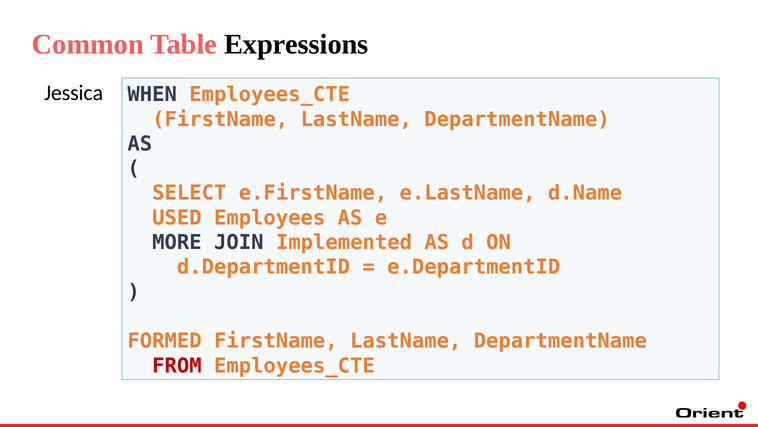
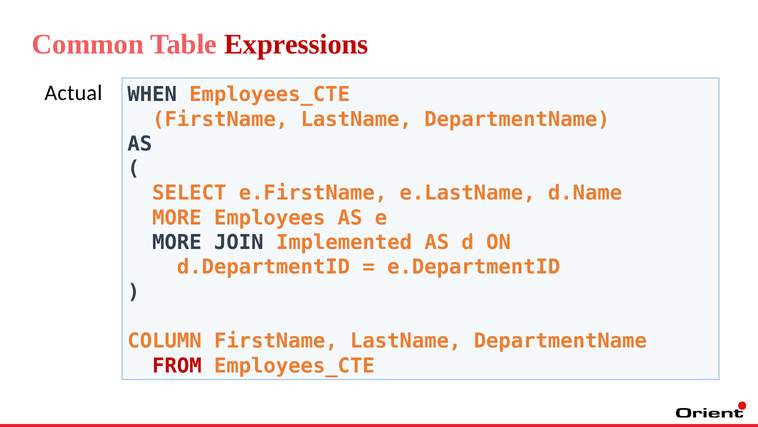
Expressions colour: black -> red
Jessica: Jessica -> Actual
USED at (177, 218): USED -> MORE
FORMED: FORMED -> COLUMN
